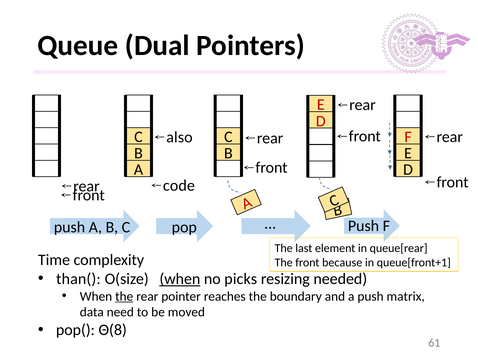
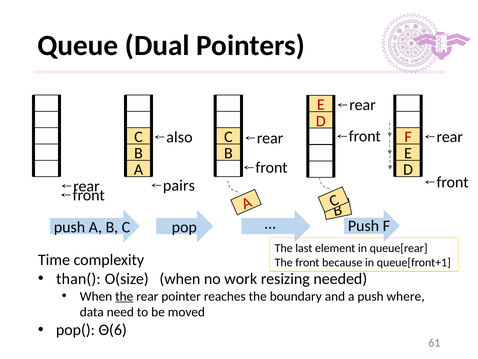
code: code -> pairs
when at (180, 279) underline: present -> none
picks: picks -> work
matrix: matrix -> where
Θ(8: Θ(8 -> Θ(6
